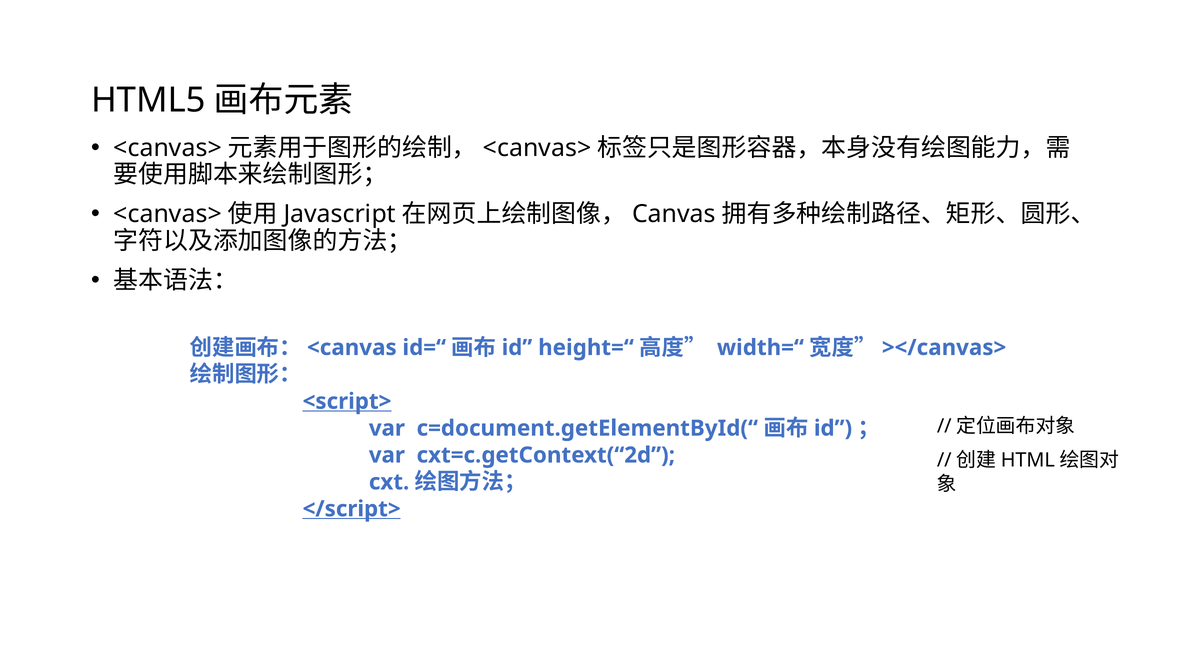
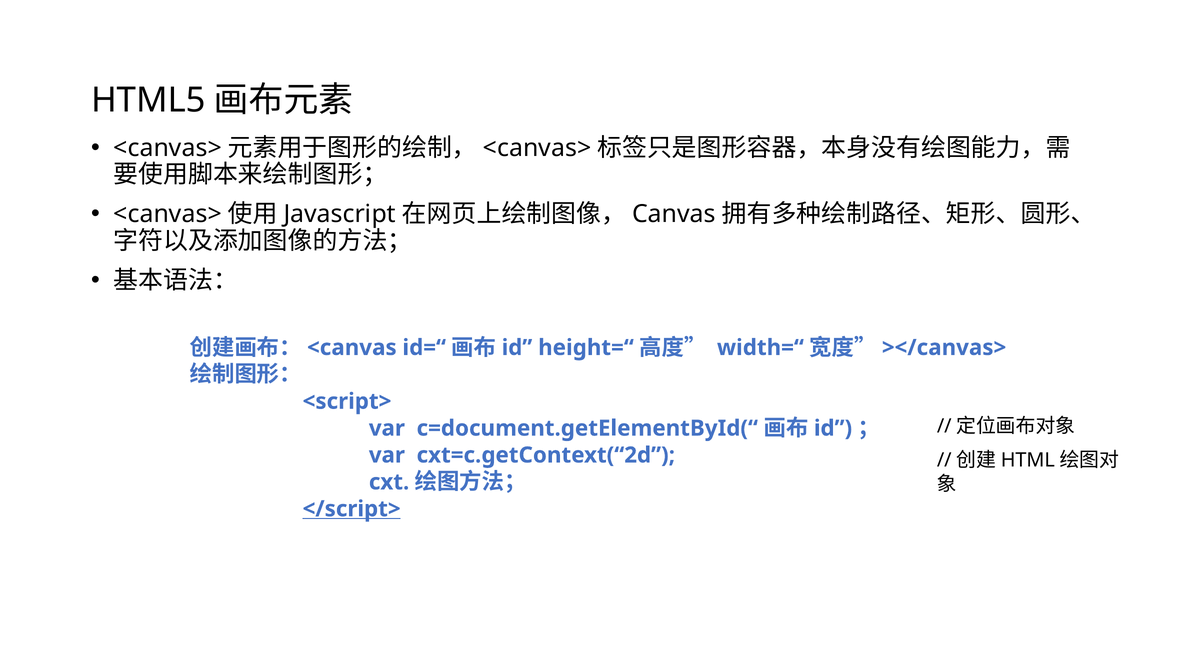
<script> underline: present -> none
